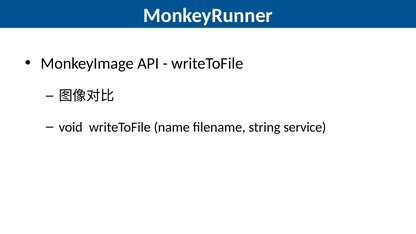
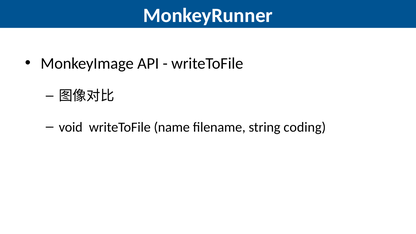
service: service -> coding
